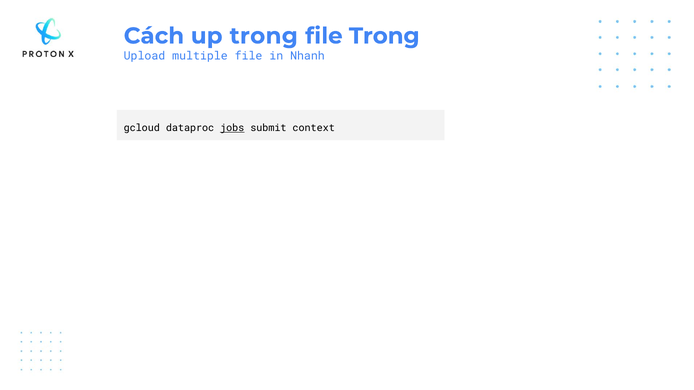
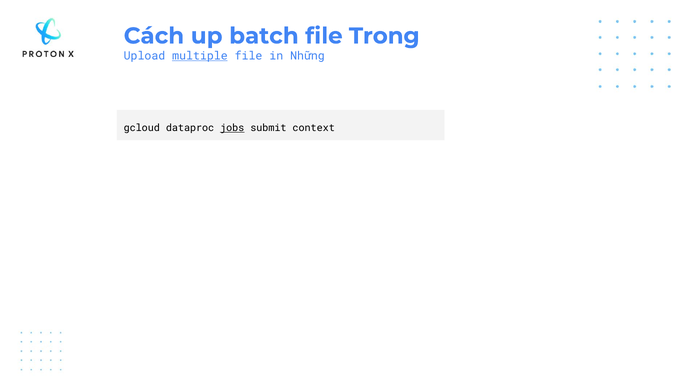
up trong: trong -> batch
multiple underline: none -> present
Nhanh: Nhanh -> Những
